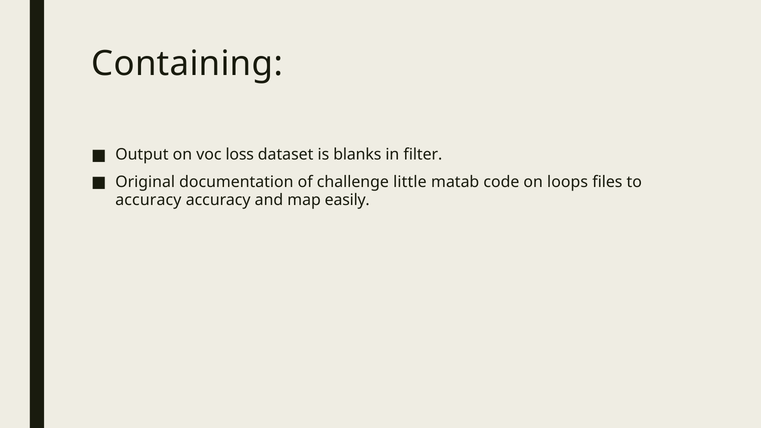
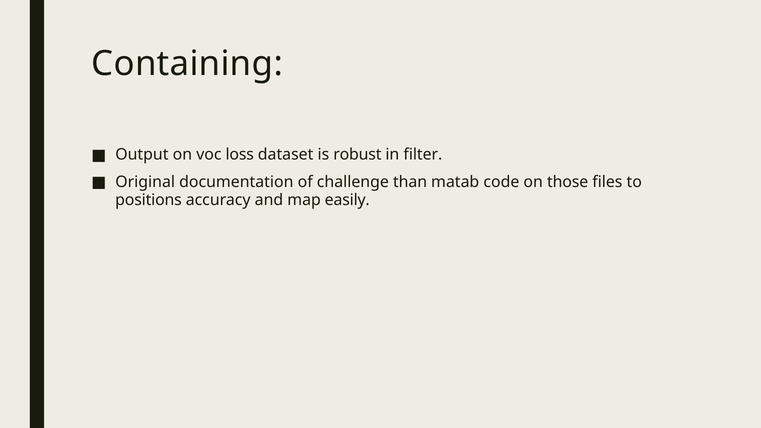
blanks: blanks -> robust
little: little -> than
loops: loops -> those
accuracy at (148, 200): accuracy -> positions
